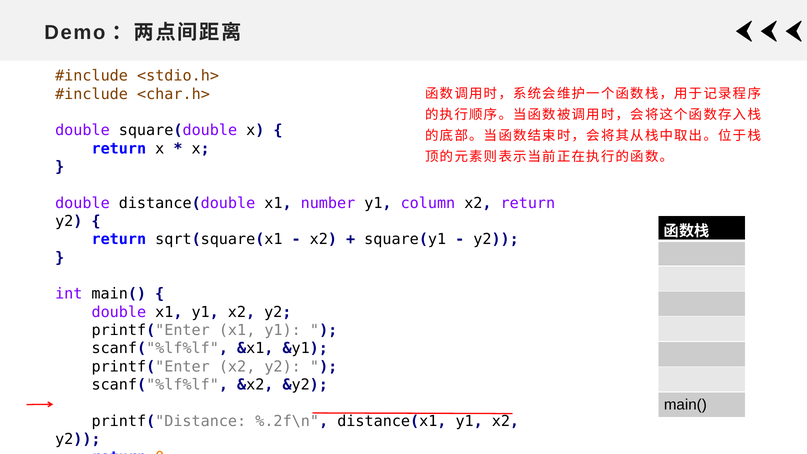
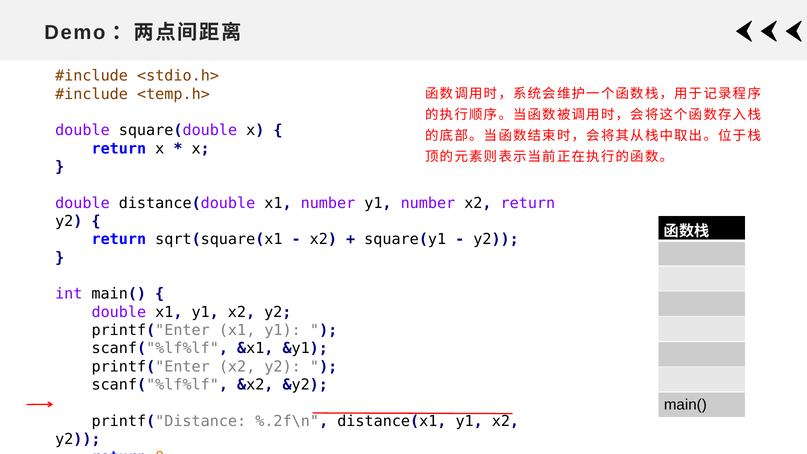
<char.h>: <char.h> -> <temp.h>
y1 column: column -> number
